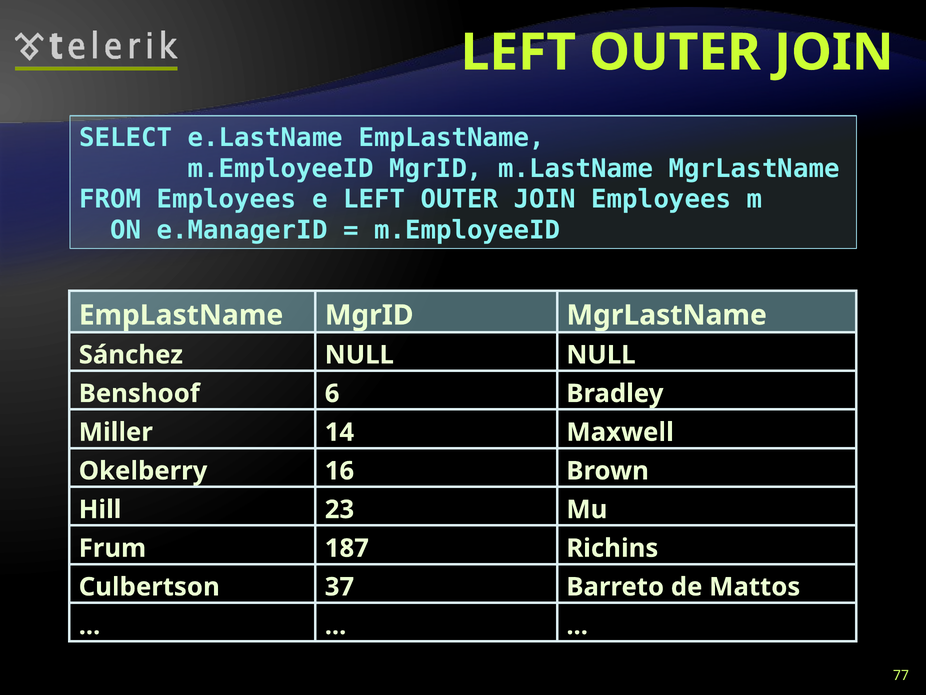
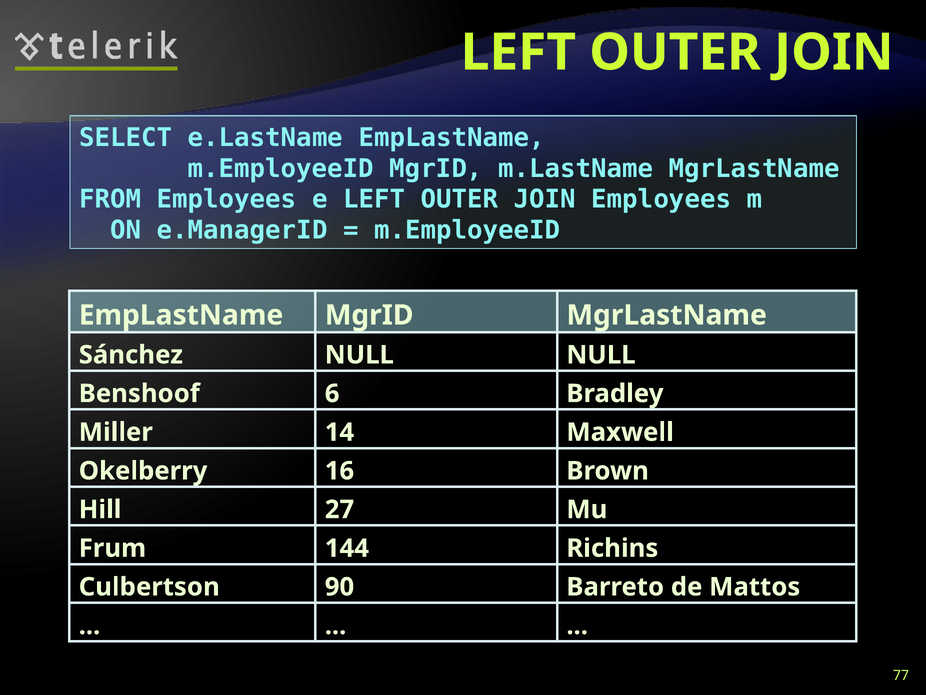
23: 23 -> 27
187: 187 -> 144
37: 37 -> 90
